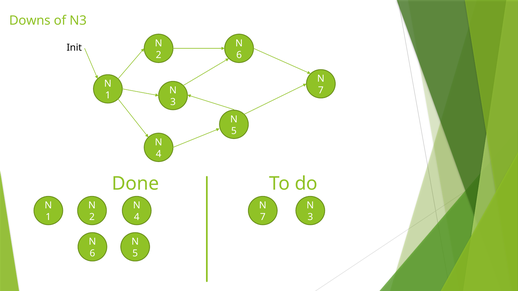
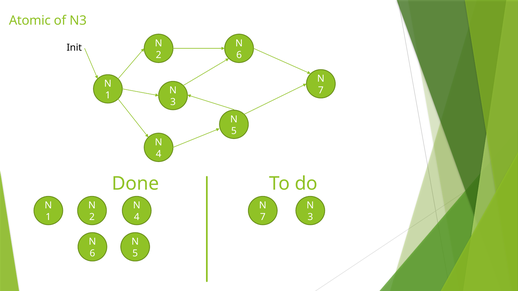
Downs: Downs -> Atomic
